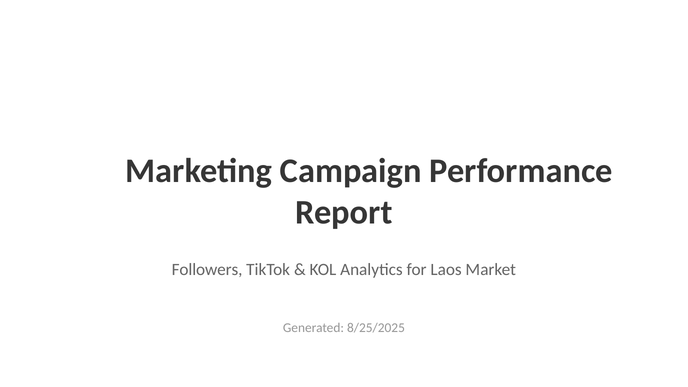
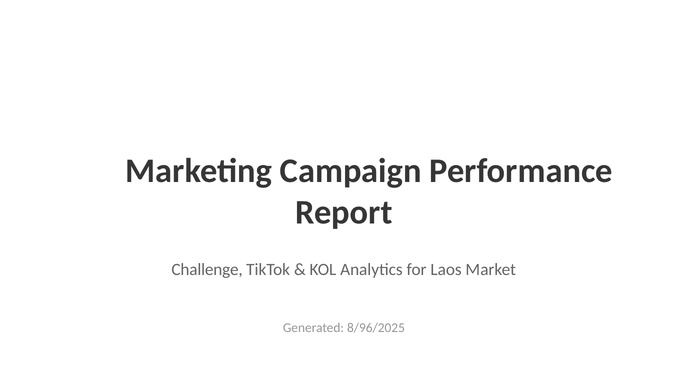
Followers: Followers -> Challenge
8/25/2025: 8/25/2025 -> 8/96/2025
